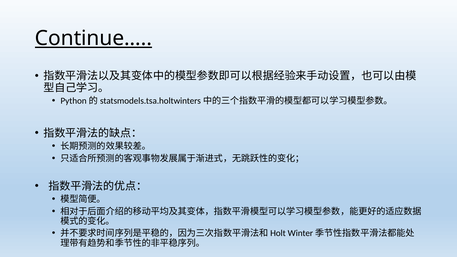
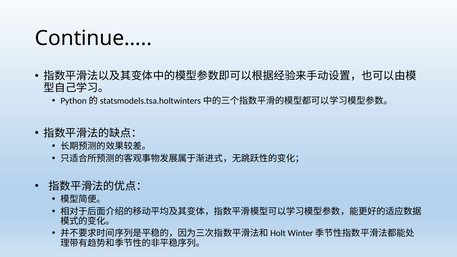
Continue… underline: present -> none
